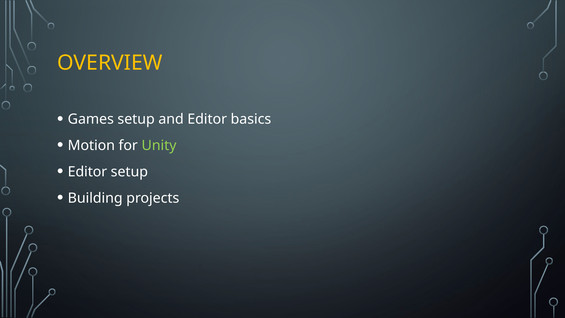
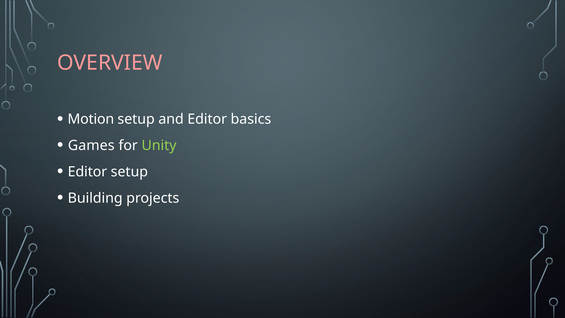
OVERVIEW colour: yellow -> pink
Games: Games -> Motion
Motion: Motion -> Games
